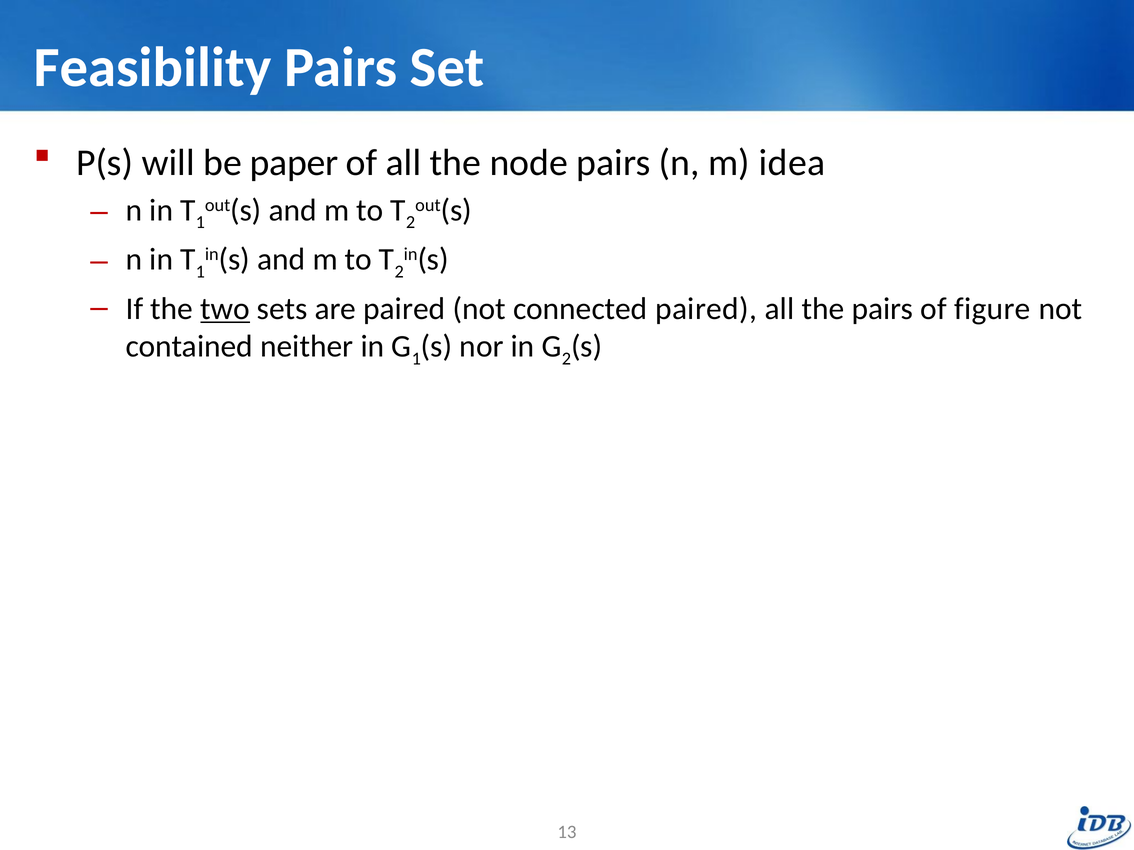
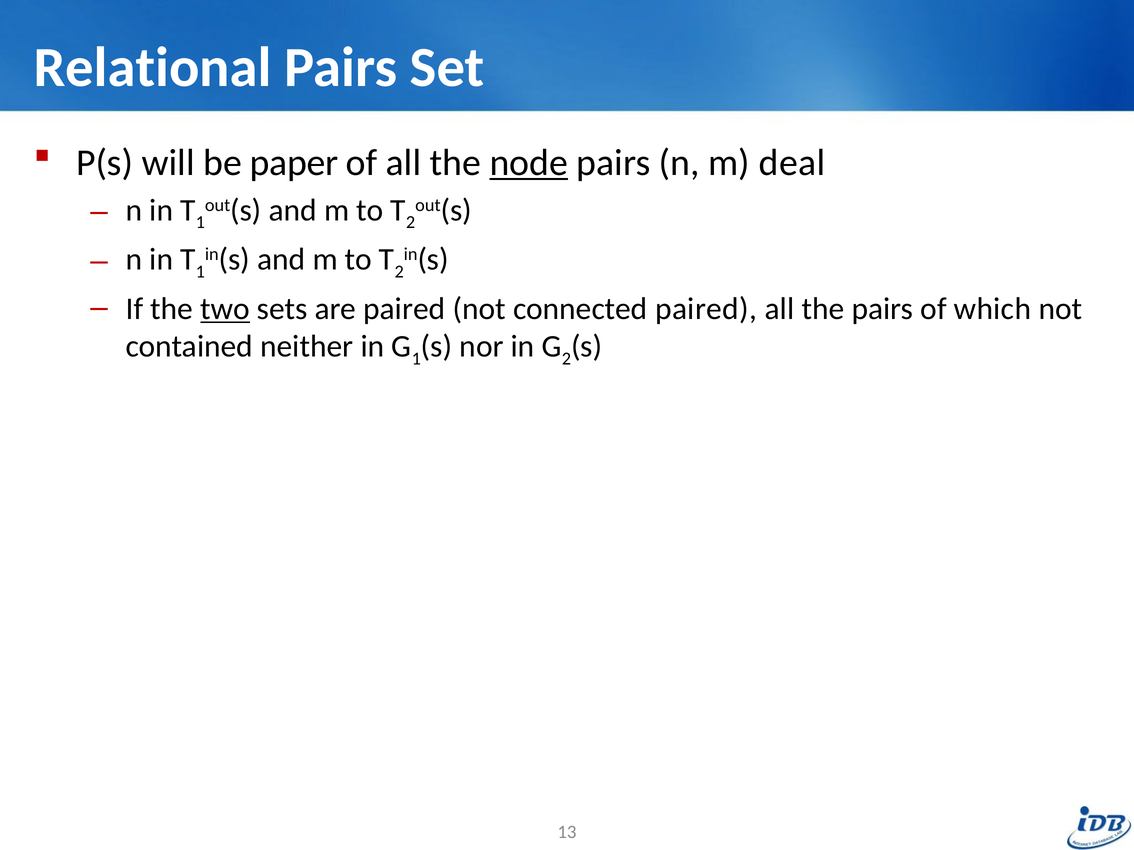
Feasibility: Feasibility -> Relational
node underline: none -> present
idea: idea -> deal
figure: figure -> which
